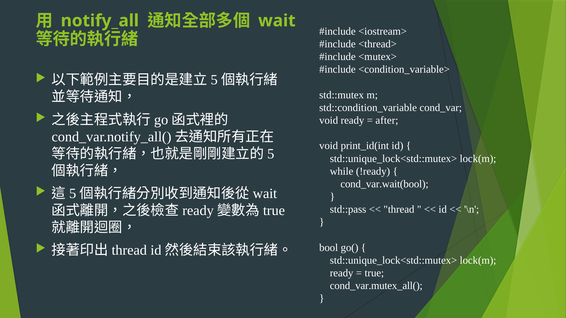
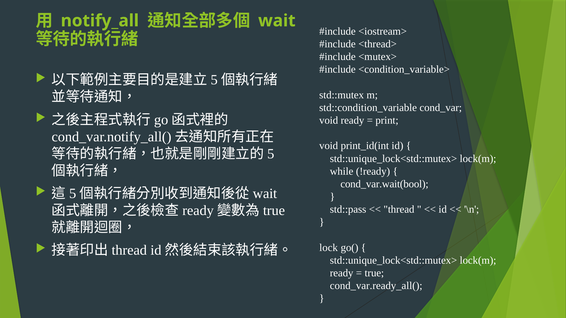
after: after -> print
bool: bool -> lock
cond_var.mutex_all(: cond_var.mutex_all( -> cond_var.ready_all(
